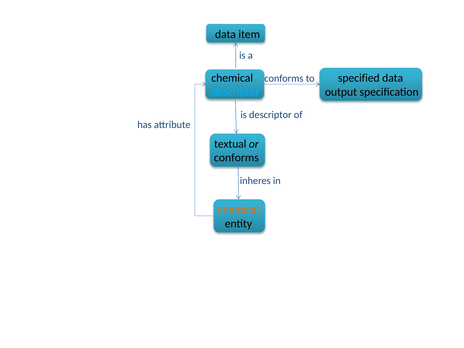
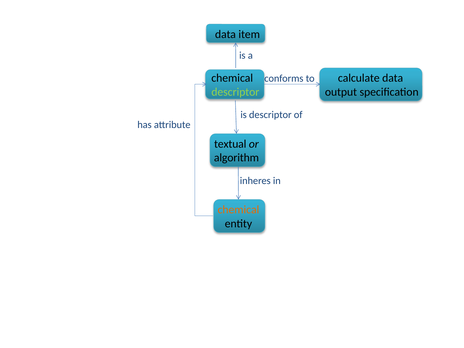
specified: specified -> calculate
descriptor at (235, 92) colour: light blue -> light green
conforms at (236, 158): conforms -> algorithm
